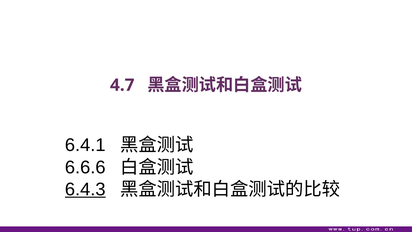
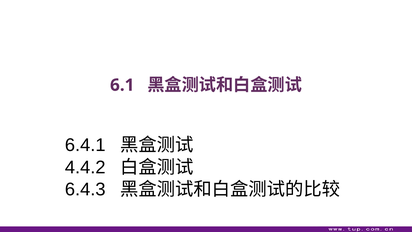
4.7: 4.7 -> 6.1
6.6.6: 6.6.6 -> 4.4.2
6.4.3 underline: present -> none
